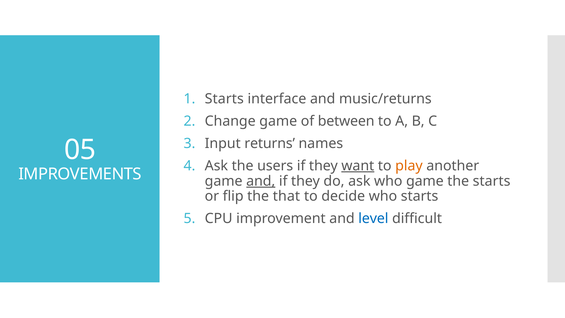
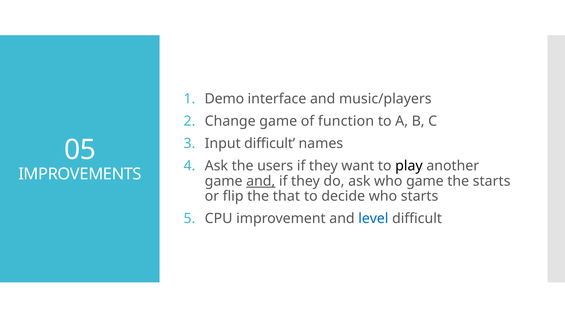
Starts at (224, 99): Starts -> Demo
music/returns: music/returns -> music/players
between: between -> function
Input returns: returns -> difficult
want underline: present -> none
play colour: orange -> black
